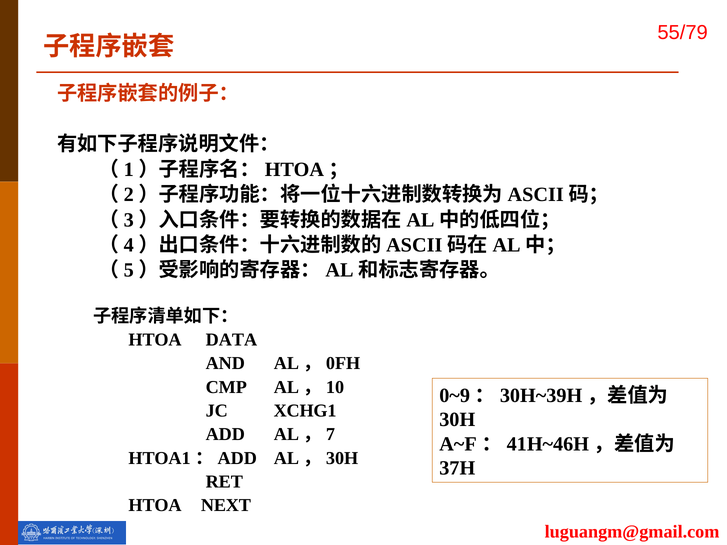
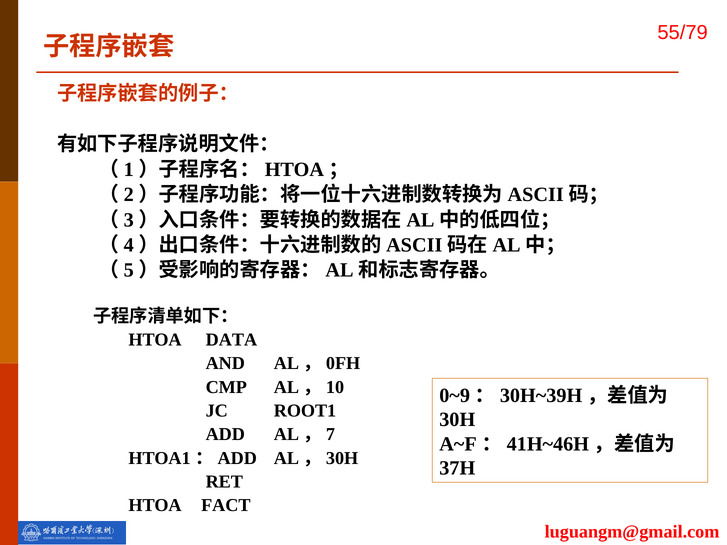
XCHG1: XCHG1 -> ROOT1
NEXT: NEXT -> FACT
